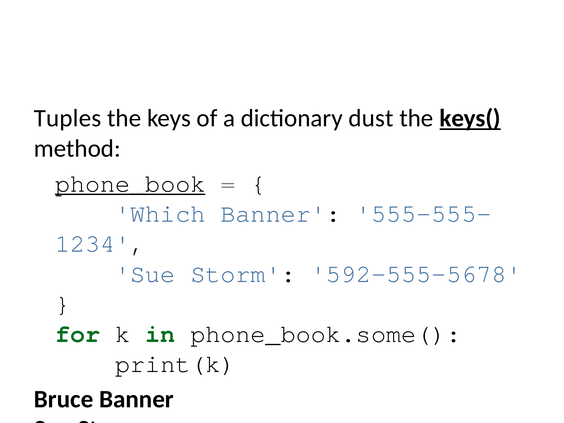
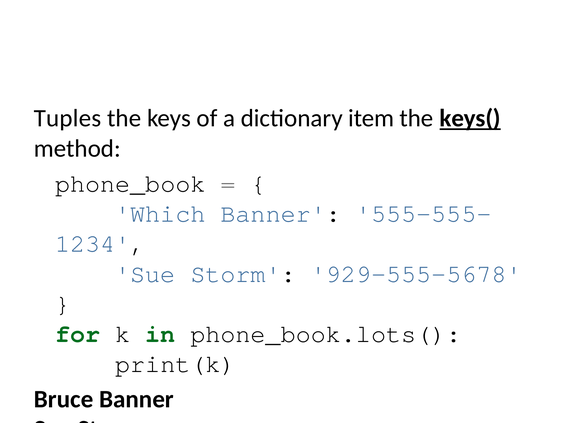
dust: dust -> item
phone_book underline: present -> none
592-555-5678: 592-555-5678 -> 929-555-5678
phone_book.some(: phone_book.some( -> phone_book.lots(
